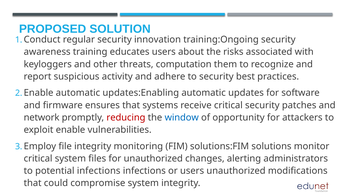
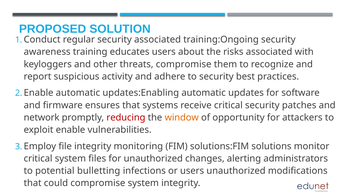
security innovation: innovation -> associated
threats computation: computation -> compromise
window colour: blue -> orange
potential infections: infections -> bulletting
